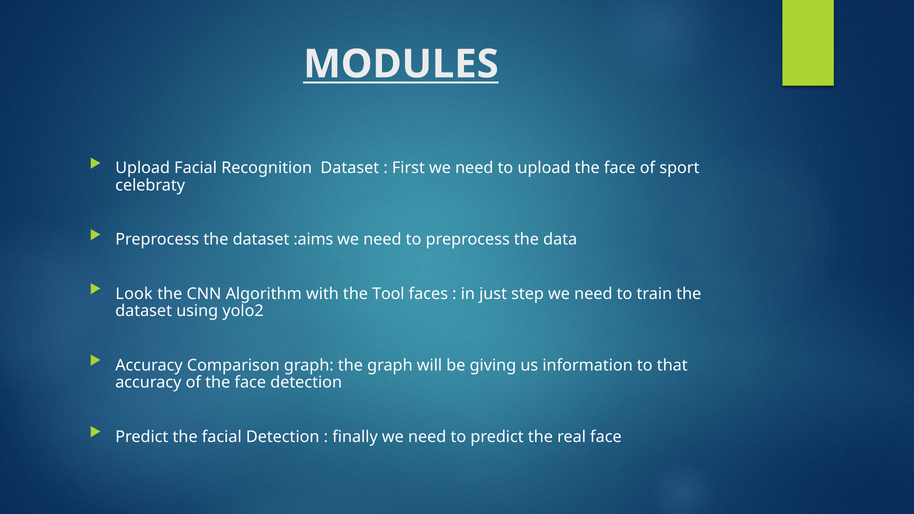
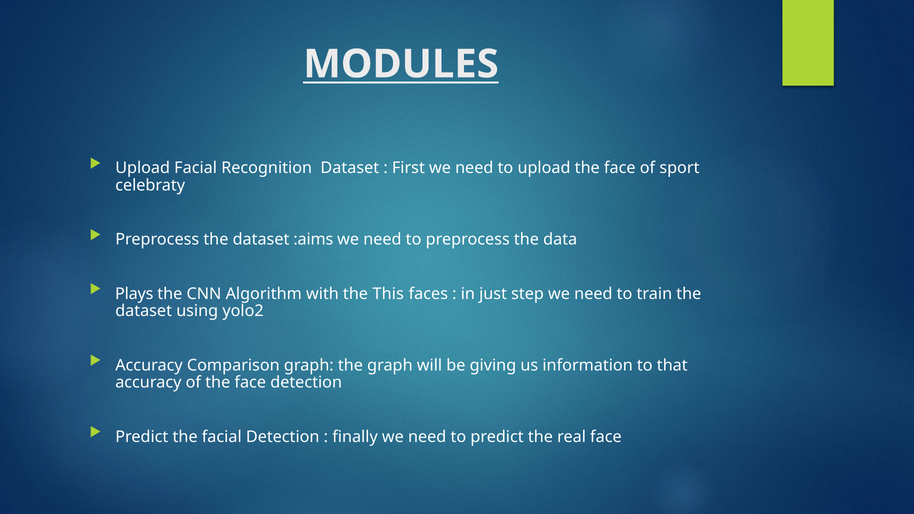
Look: Look -> Plays
Tool: Tool -> This
